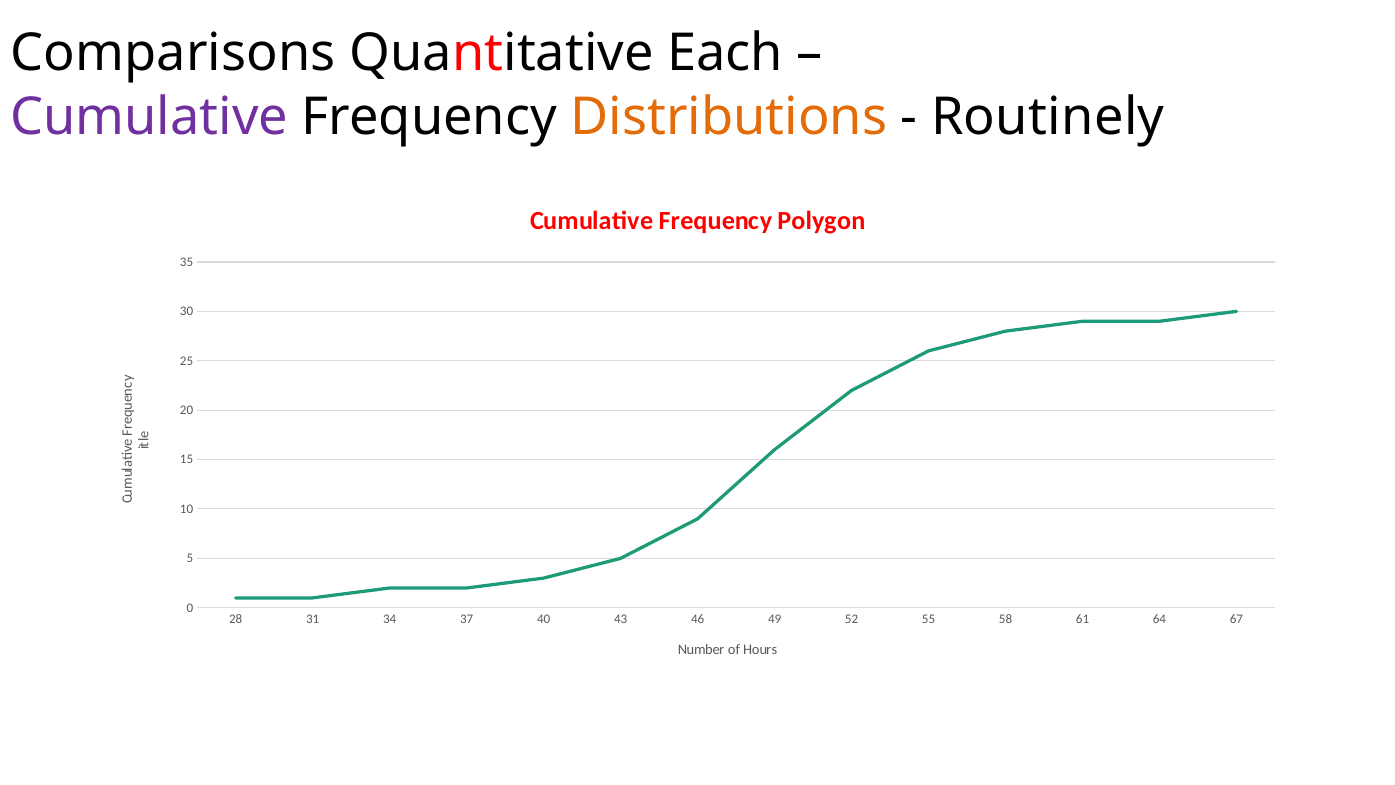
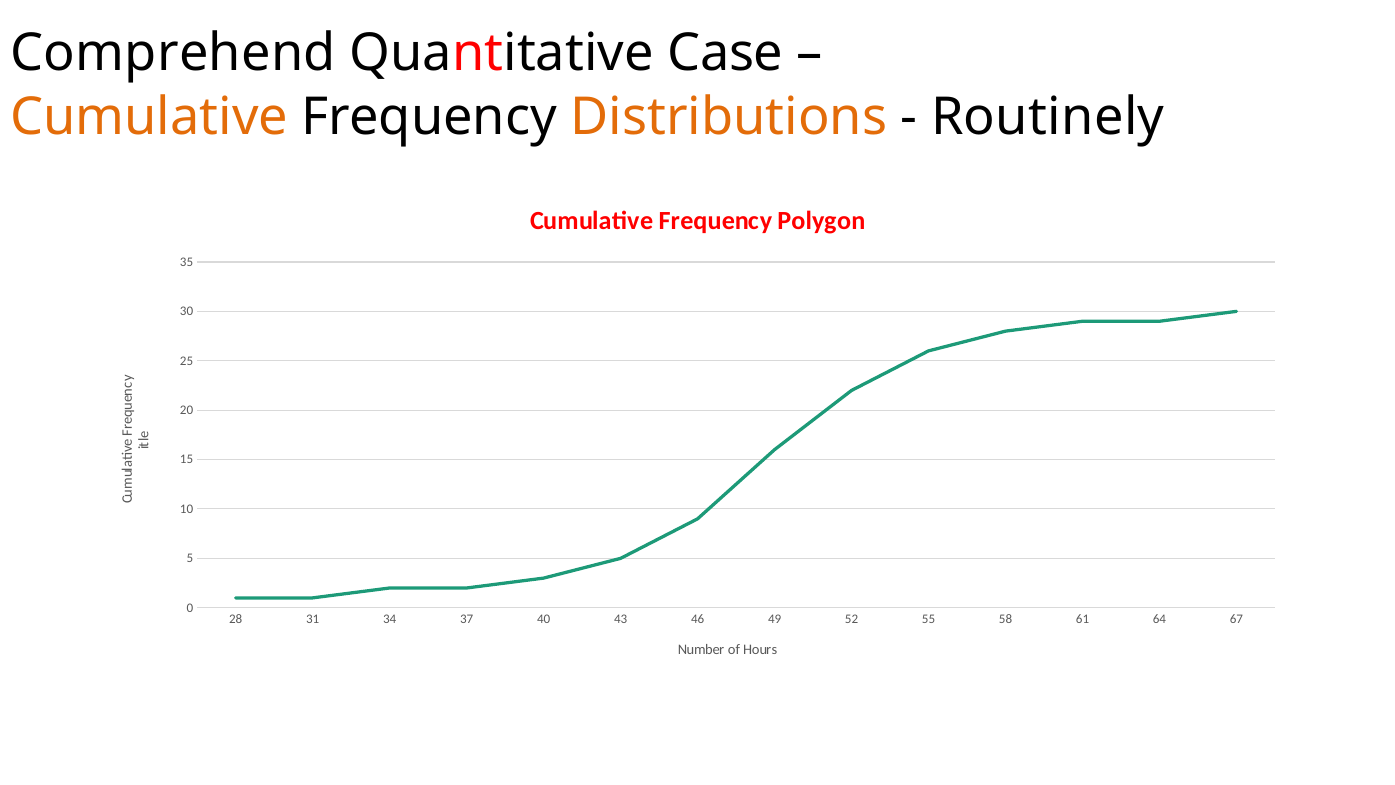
Comparisons: Comparisons -> Comprehend
Each: Each -> Case
Cumulative at (149, 117) colour: purple -> orange
